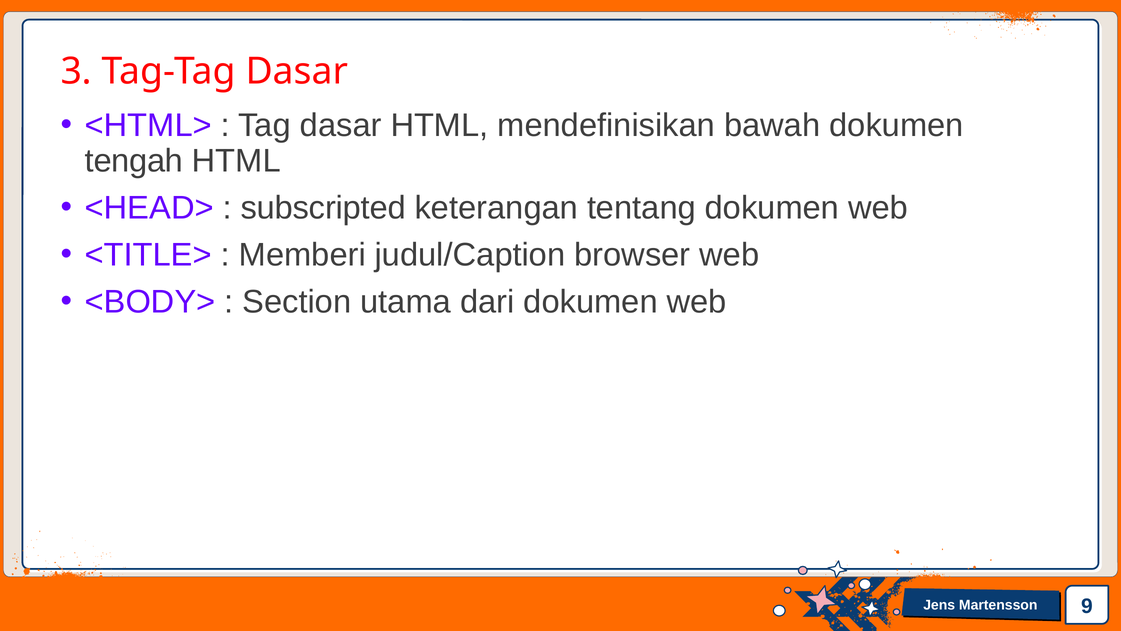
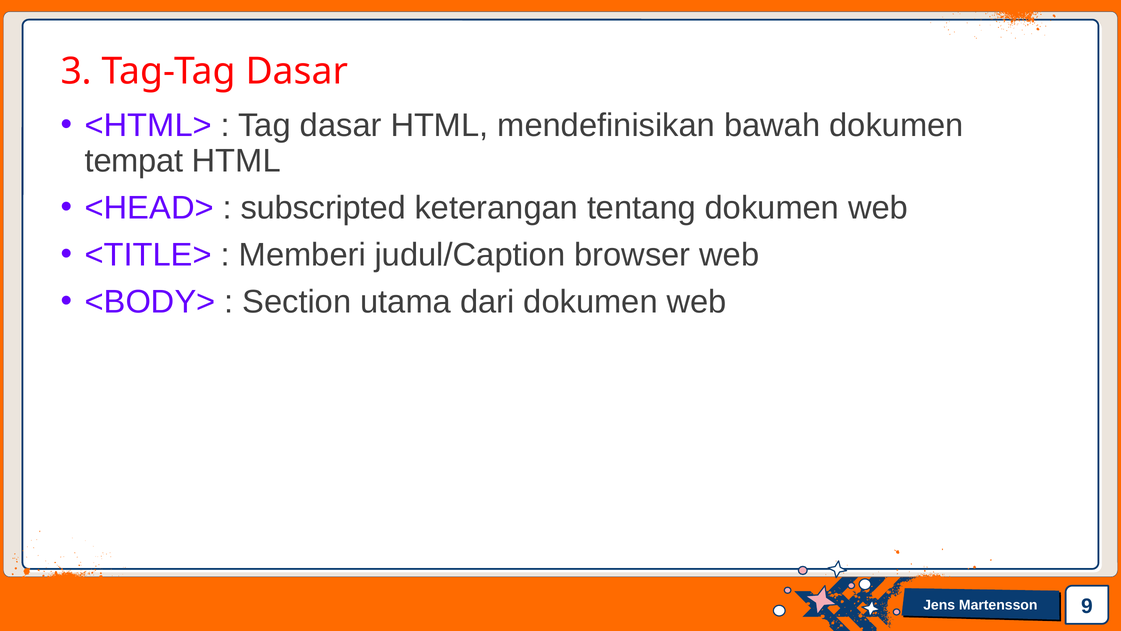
tengah: tengah -> tempat
